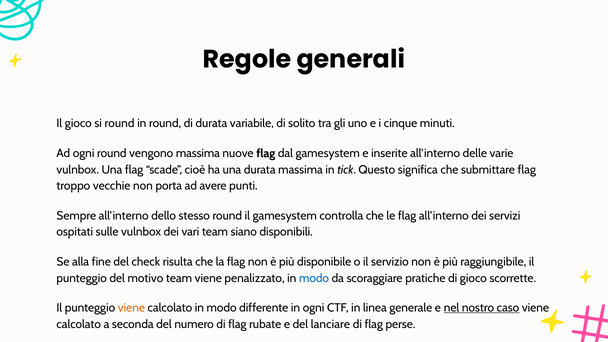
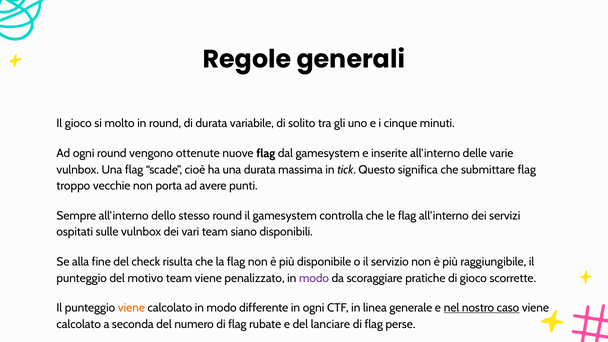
si round: round -> molto
vengono massima: massima -> ottenute
modo at (314, 278) colour: blue -> purple
